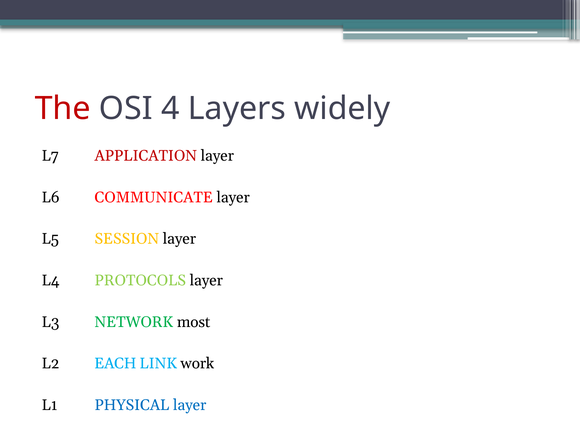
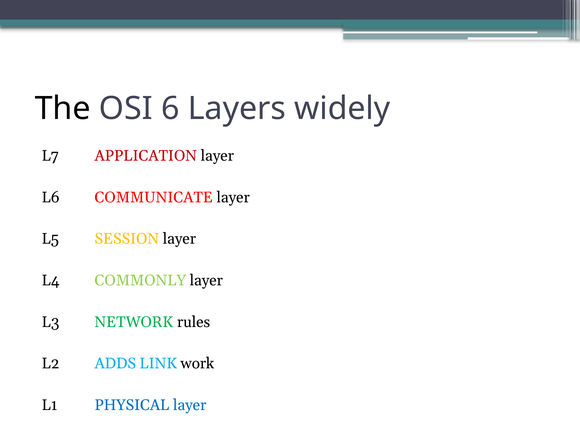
The colour: red -> black
4: 4 -> 6
PROTOCOLS: PROTOCOLS -> COMMONLY
most: most -> rules
EACH: EACH -> ADDS
